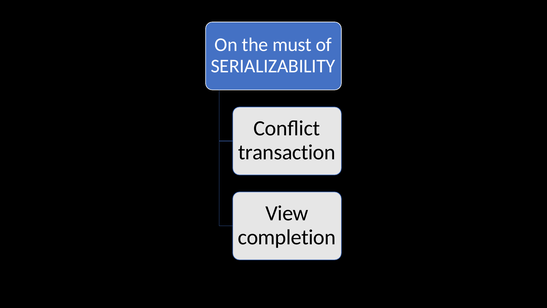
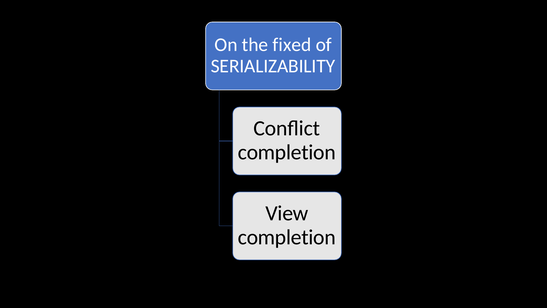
must: must -> fixed
transaction at (287, 152): transaction -> completion
